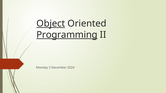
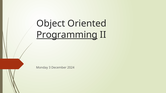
Object underline: present -> none
